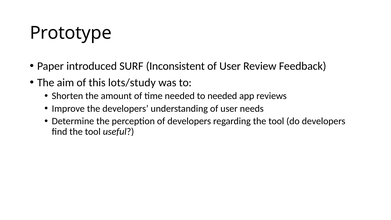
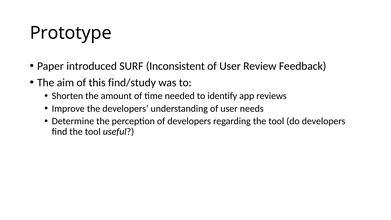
lots/study: lots/study -> find/study
to needed: needed -> identify
